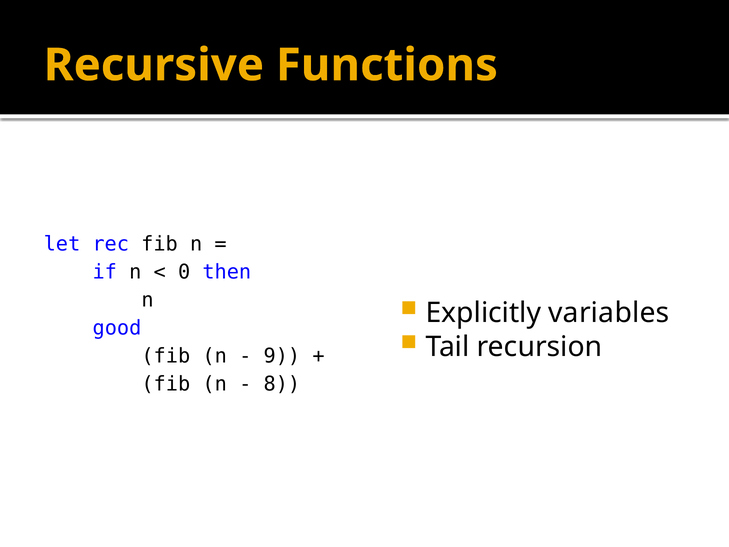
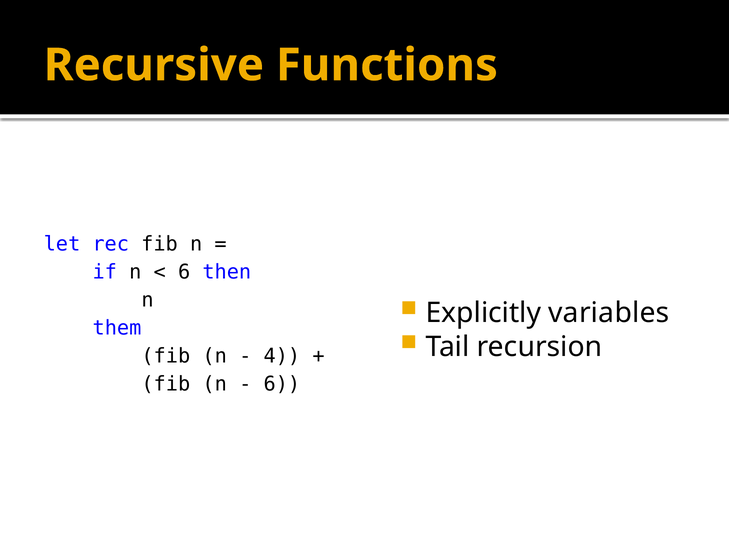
0 at (184, 272): 0 -> 6
good: good -> them
9: 9 -> 4
8 at (282, 384): 8 -> 6
